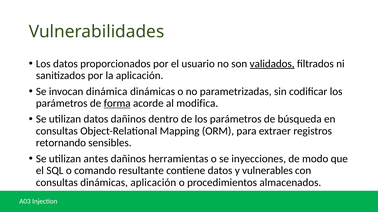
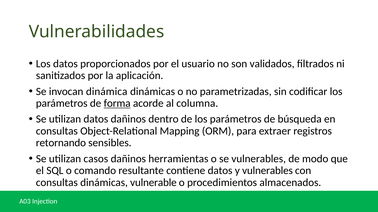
validados underline: present -> none
modifica: modifica -> columna
antes: antes -> casos
se inyecciones: inyecciones -> vulnerables
dinámicas aplicación: aplicación -> vulnerable
